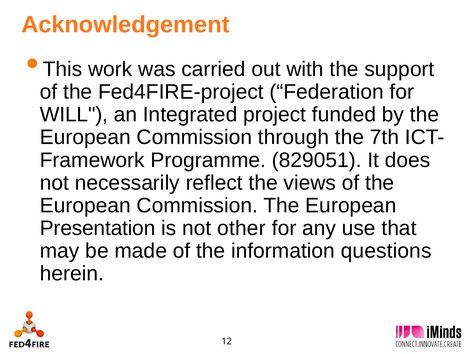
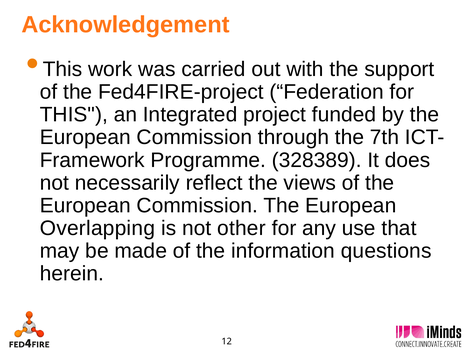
WILL at (74, 115): WILL -> THIS
829051: 829051 -> 328389
Presentation: Presentation -> Overlapping
